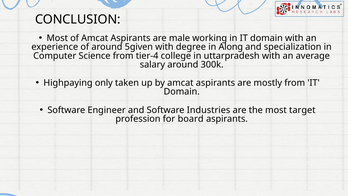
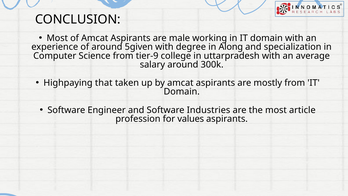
tier-4: tier-4 -> tier-9
only: only -> that
target: target -> article
board: board -> values
